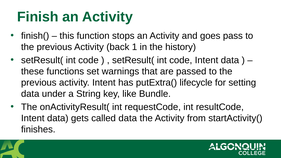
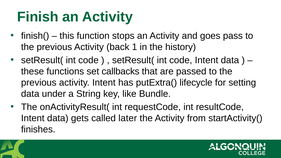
warnings: warnings -> callbacks
called data: data -> later
